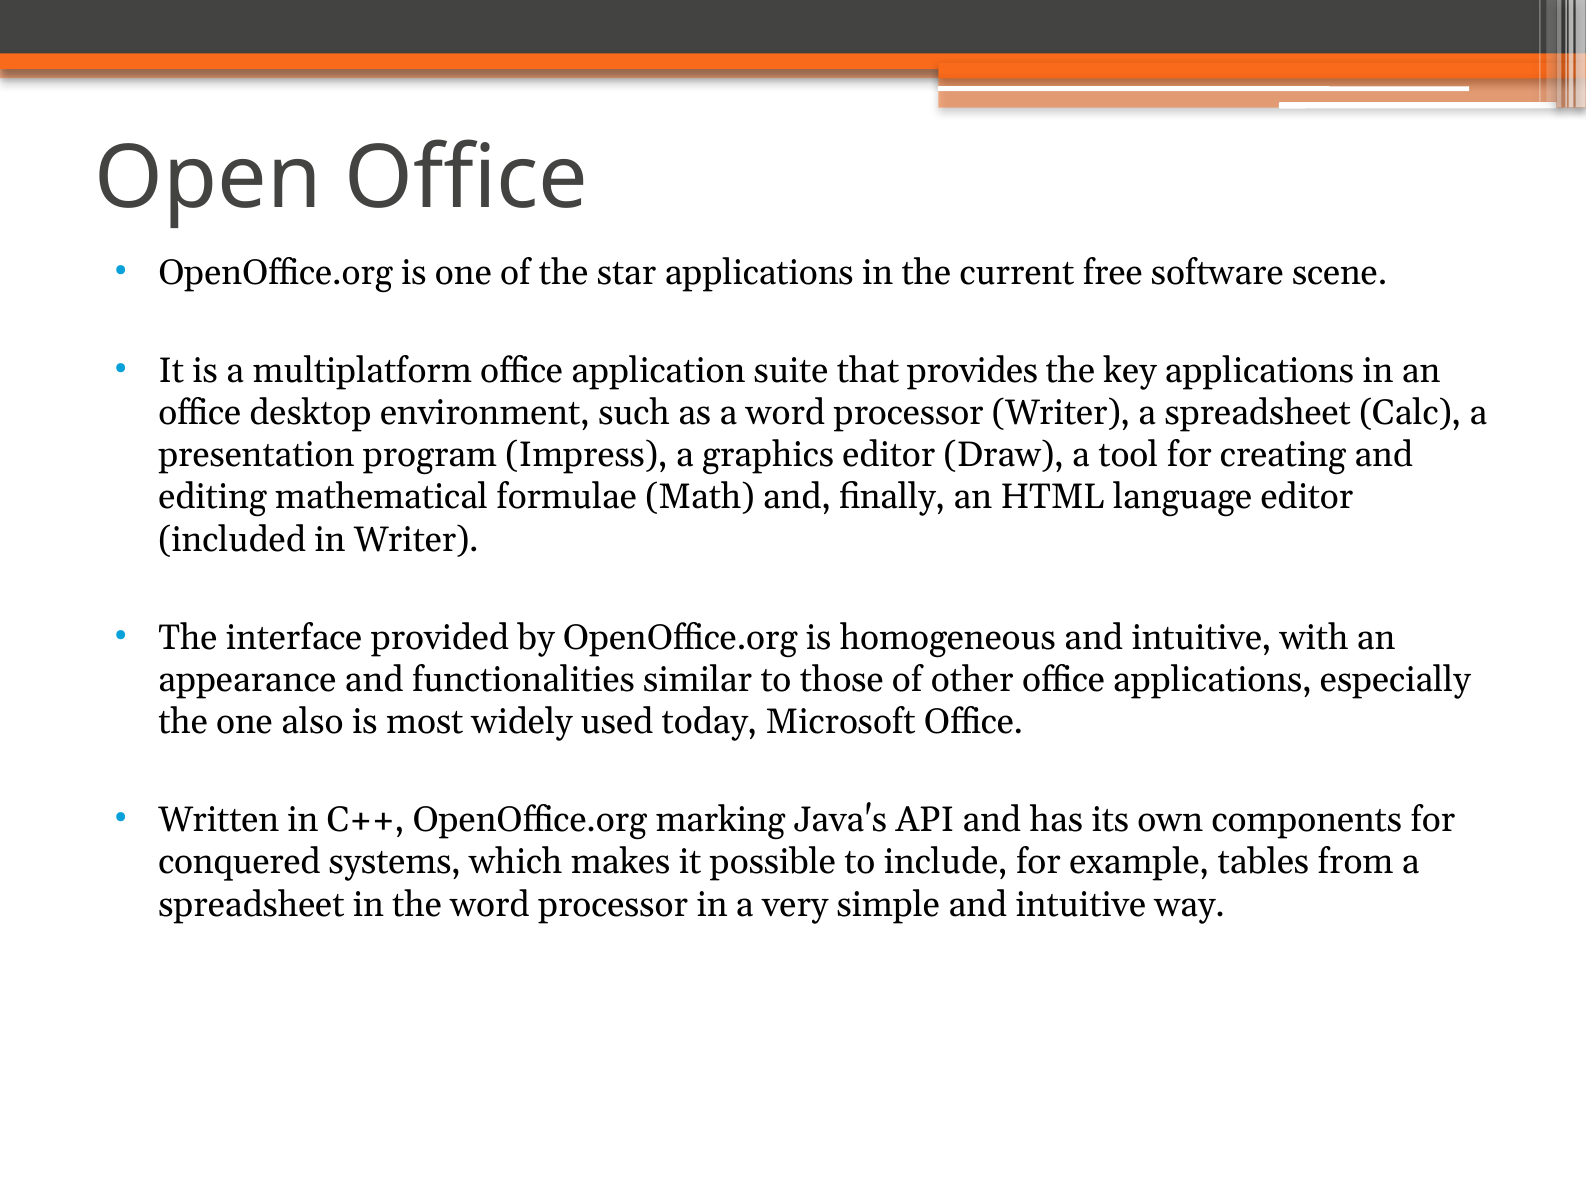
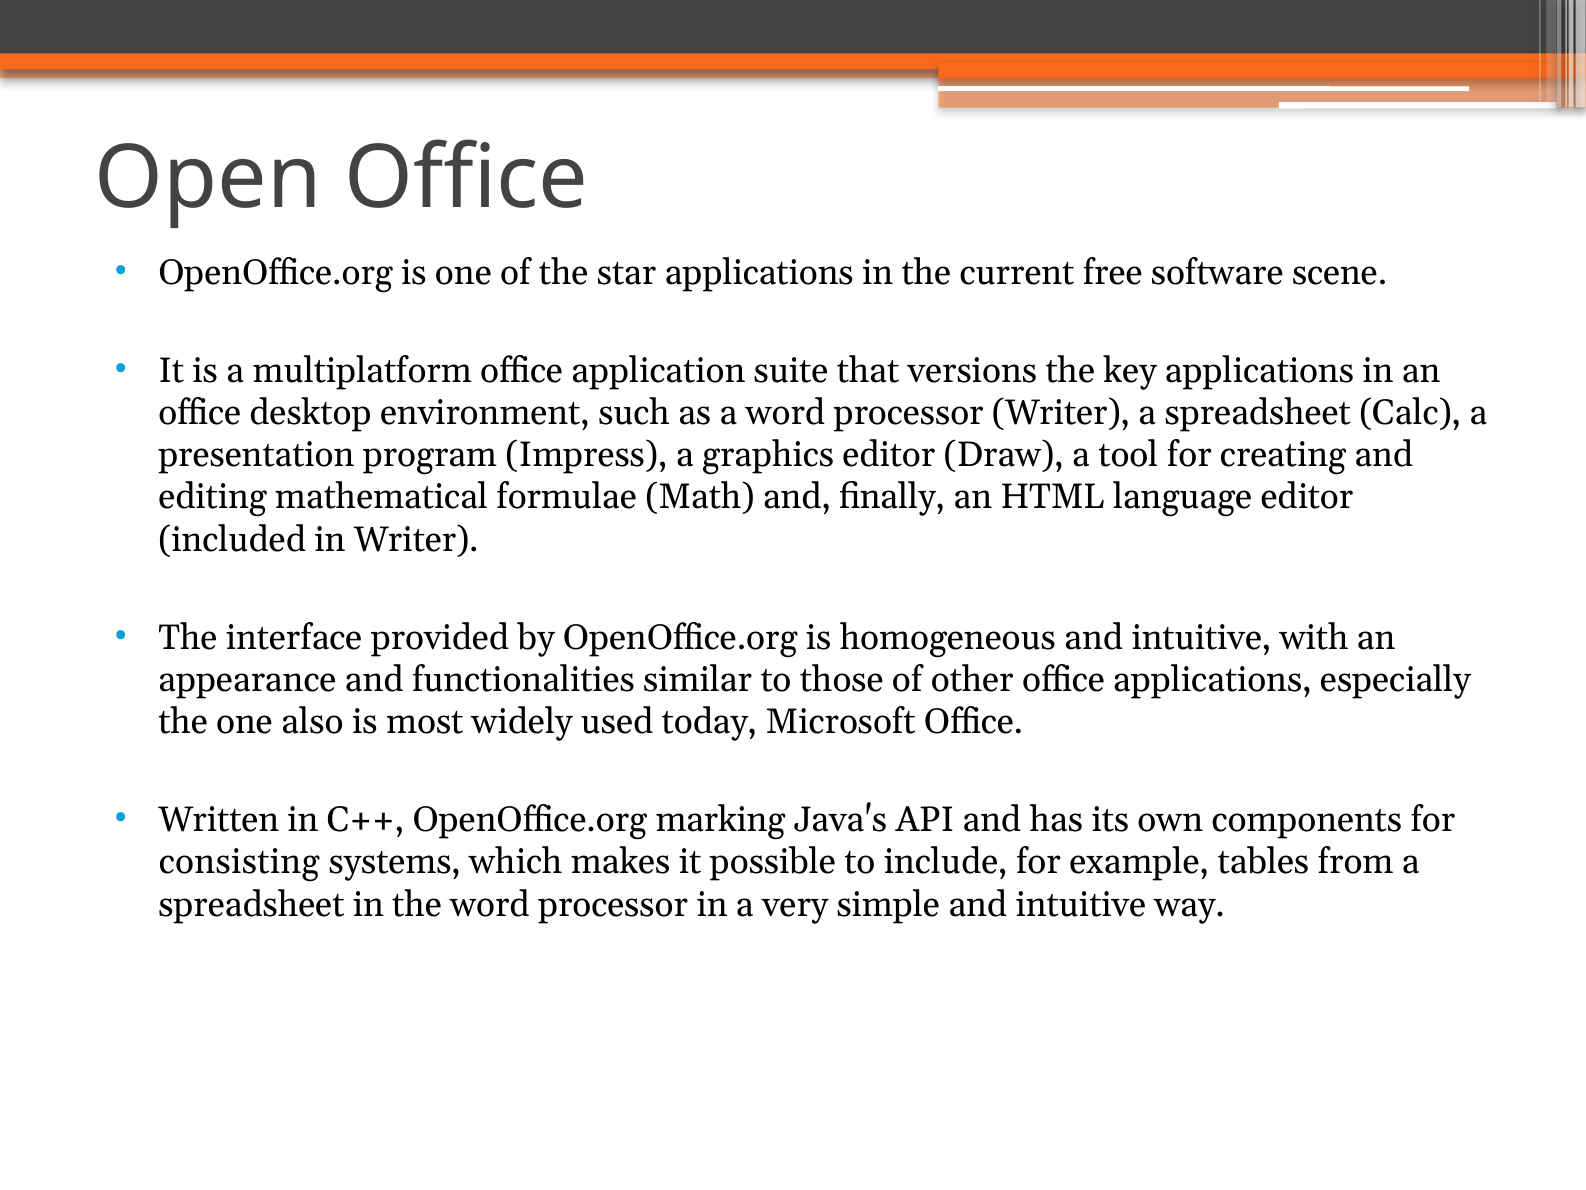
provides: provides -> versions
conquered: conquered -> consisting
